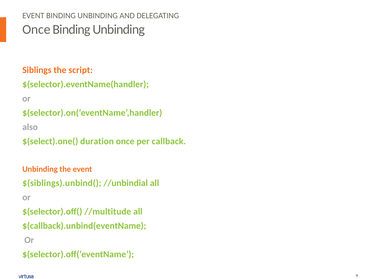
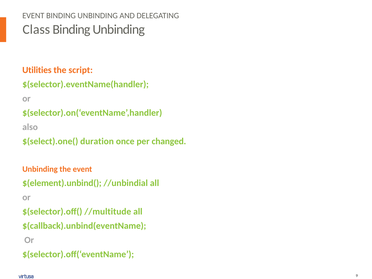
Once at (36, 30): Once -> Class
Siblings: Siblings -> Utilities
callback: callback -> changed
$(siblings).unbind(: $(siblings).unbind( -> $(element).unbind(
